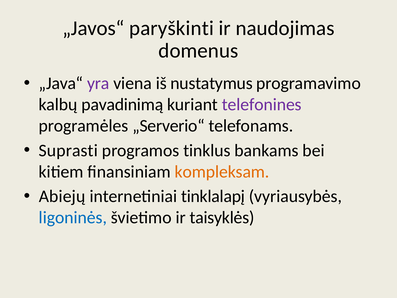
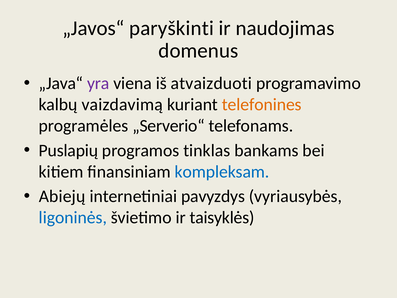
nustatymus: nustatymus -> atvaizduoti
pavadinimą: pavadinimą -> vaizdavimą
telefonines colour: purple -> orange
Suprasti: Suprasti -> Puslapių
tinklus: tinklus -> tinklas
kompleksam colour: orange -> blue
tinklalapį: tinklalapį -> pavyzdys
